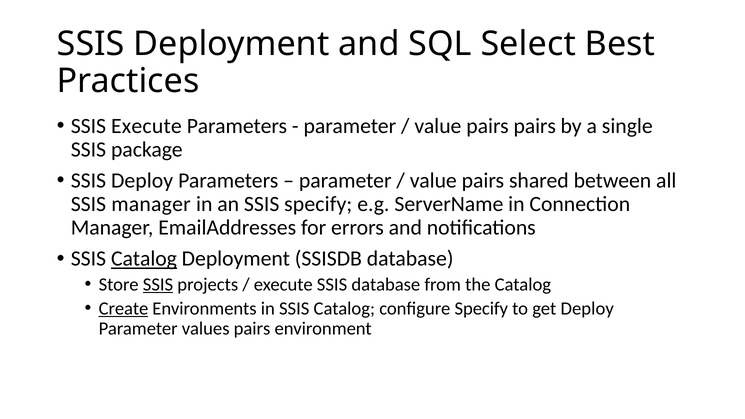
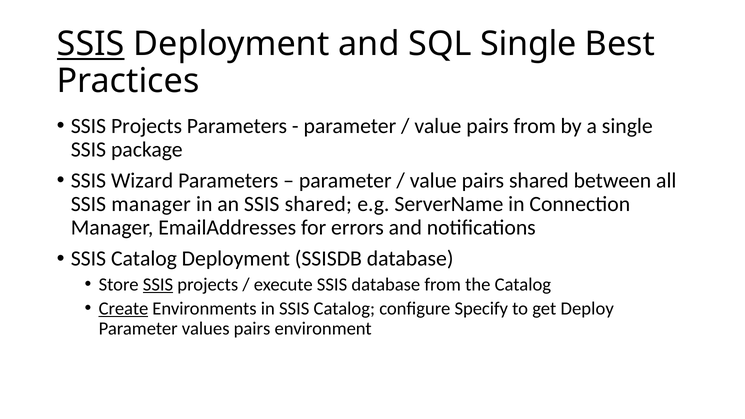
SSIS at (91, 44) underline: none -> present
SQL Select: Select -> Single
Execute at (146, 126): Execute -> Projects
pairs pairs: pairs -> from
SSIS Deploy: Deploy -> Wizard
SSIS specify: specify -> shared
Catalog at (144, 259) underline: present -> none
